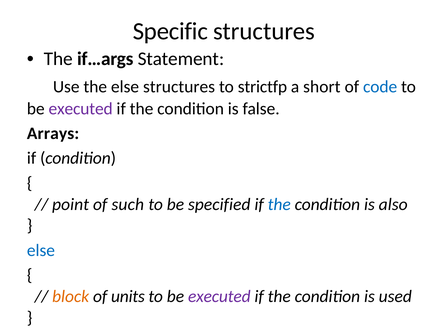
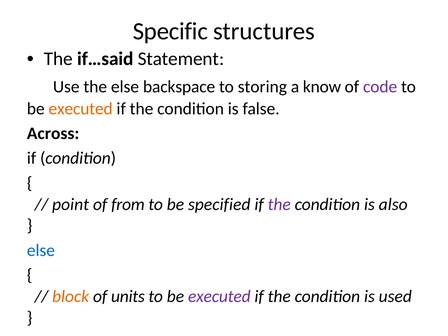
if…args: if…args -> if…said
else structures: structures -> backspace
strictfp: strictfp -> storing
short: short -> know
code colour: blue -> purple
executed at (81, 109) colour: purple -> orange
Arrays: Arrays -> Across
such: such -> from
the at (279, 204) colour: blue -> purple
